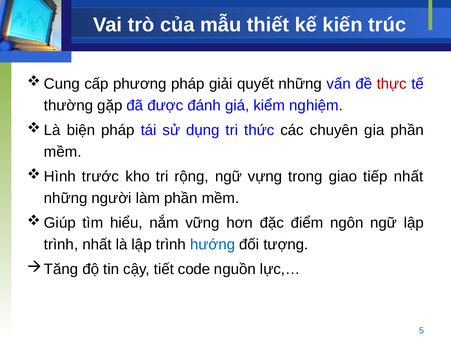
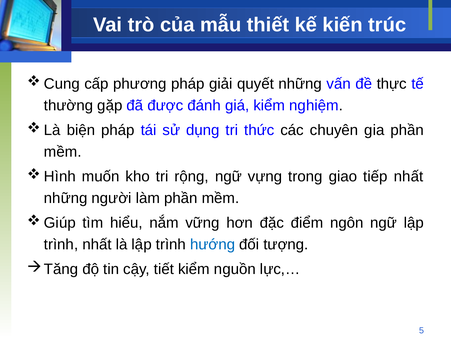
thực colour: red -> black
trước: trước -> muốn
tiết code: code -> kiểm
